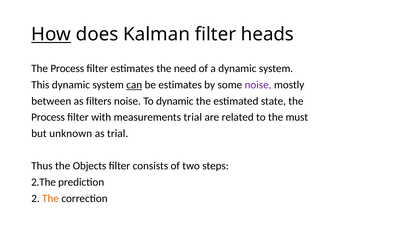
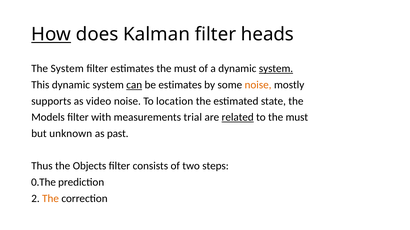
Process at (67, 69): Process -> System
estimates the need: need -> must
system at (276, 69) underline: none -> present
noise at (258, 85) colour: purple -> orange
between: between -> supports
filters: filters -> video
To dynamic: dynamic -> location
Process at (48, 118): Process -> Models
related underline: none -> present
as trial: trial -> past
2.The: 2.The -> 0.The
